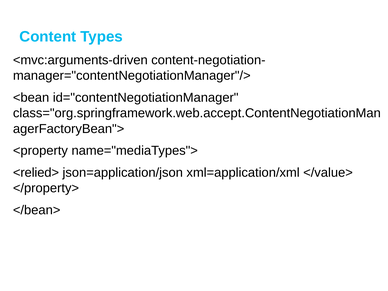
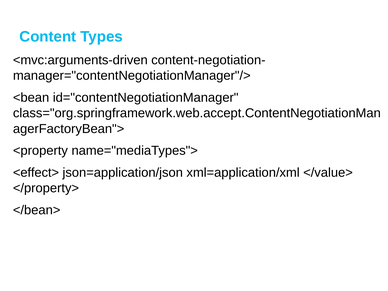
<relied>: <relied> -> <effect>
